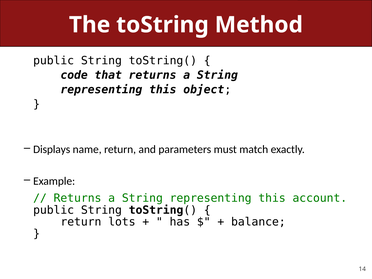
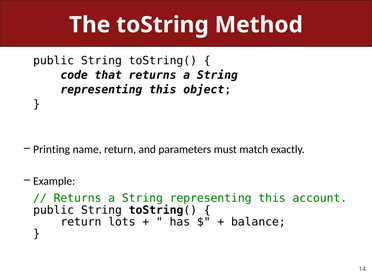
Displays: Displays -> Printing
